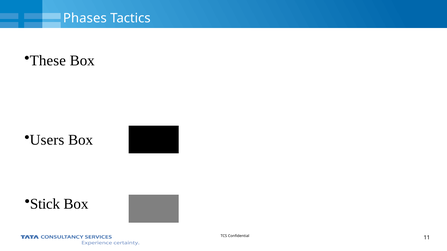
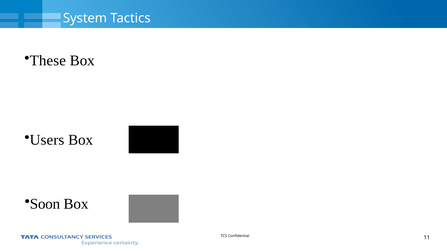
Phases: Phases -> System
Stick: Stick -> Soon
